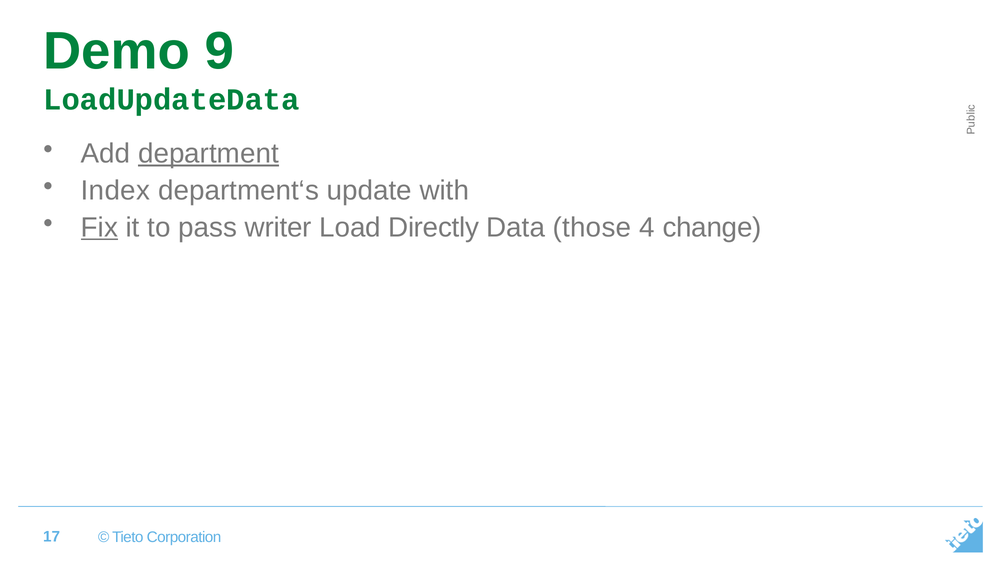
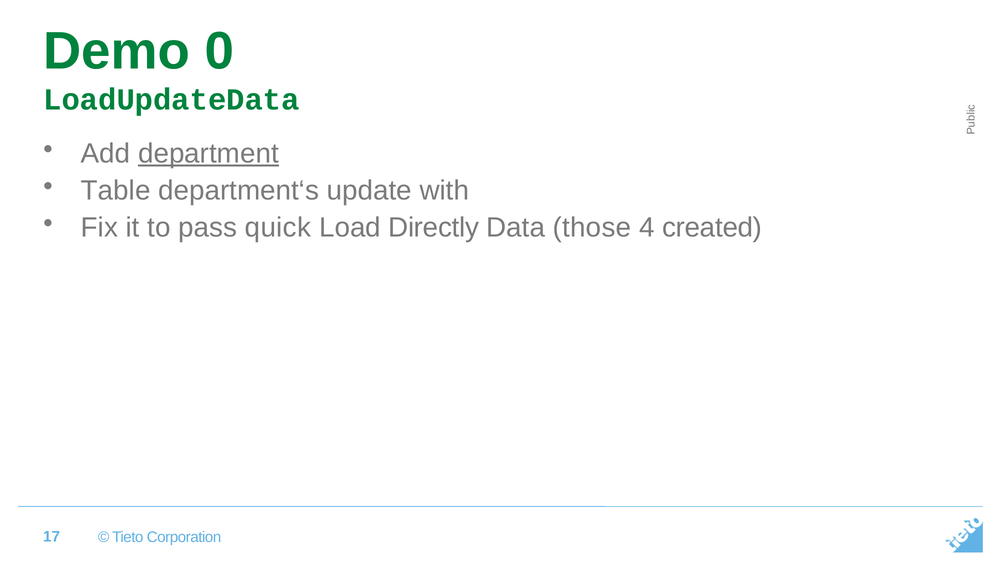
9: 9 -> 0
Index: Index -> Table
Fix underline: present -> none
writer: writer -> quick
change: change -> created
